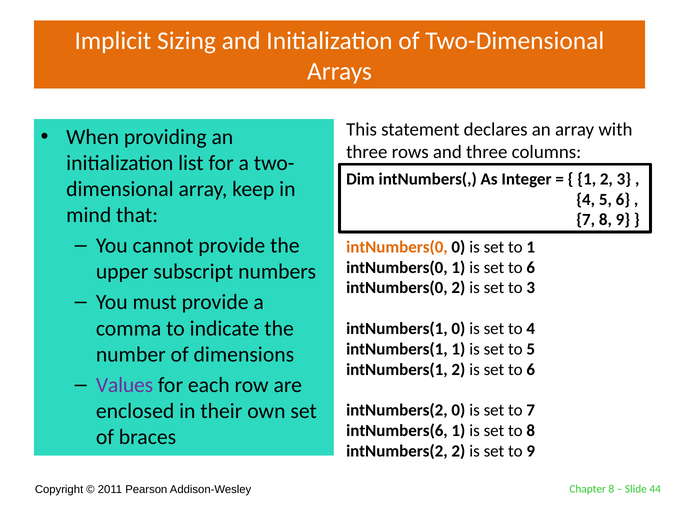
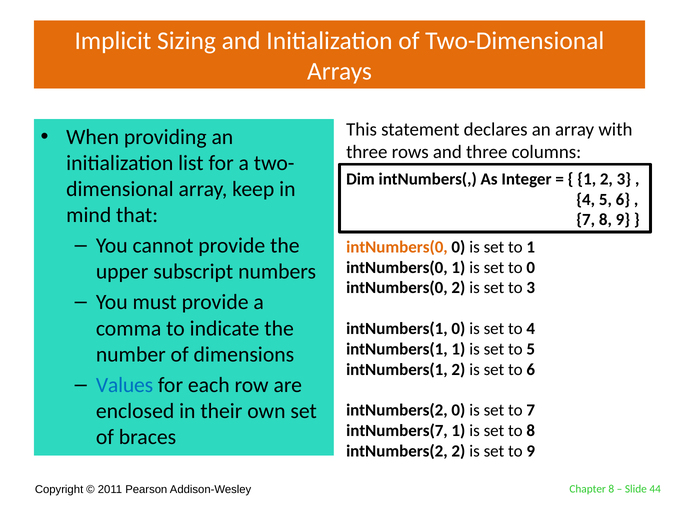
6 at (531, 267): 6 -> 0
Values colour: purple -> blue
intNumbers(6: intNumbers(6 -> intNumbers(7
